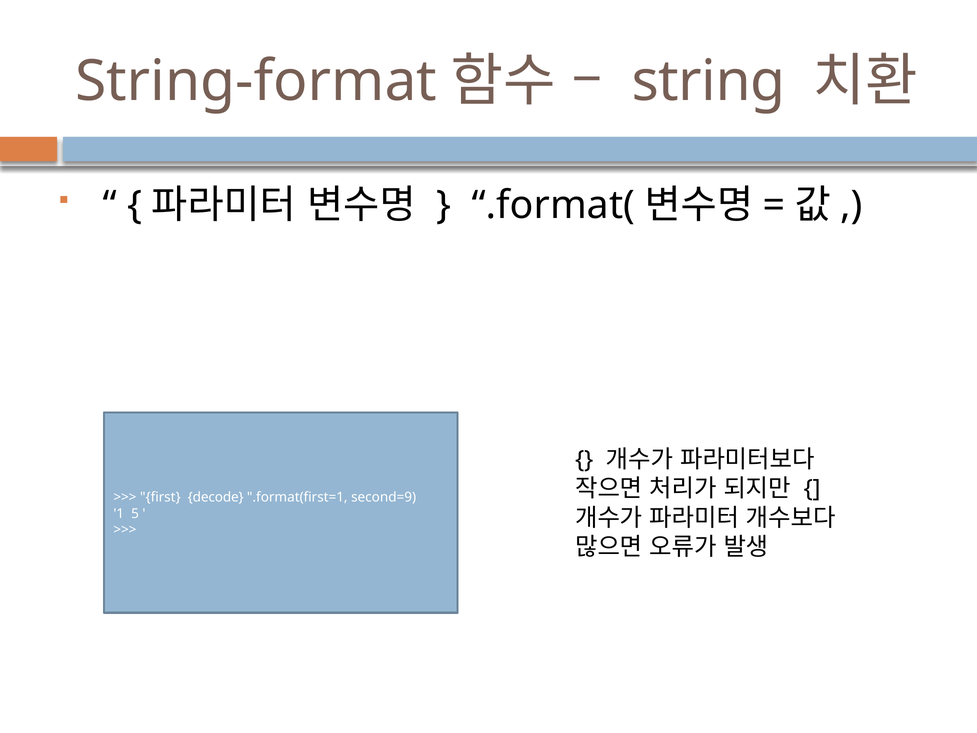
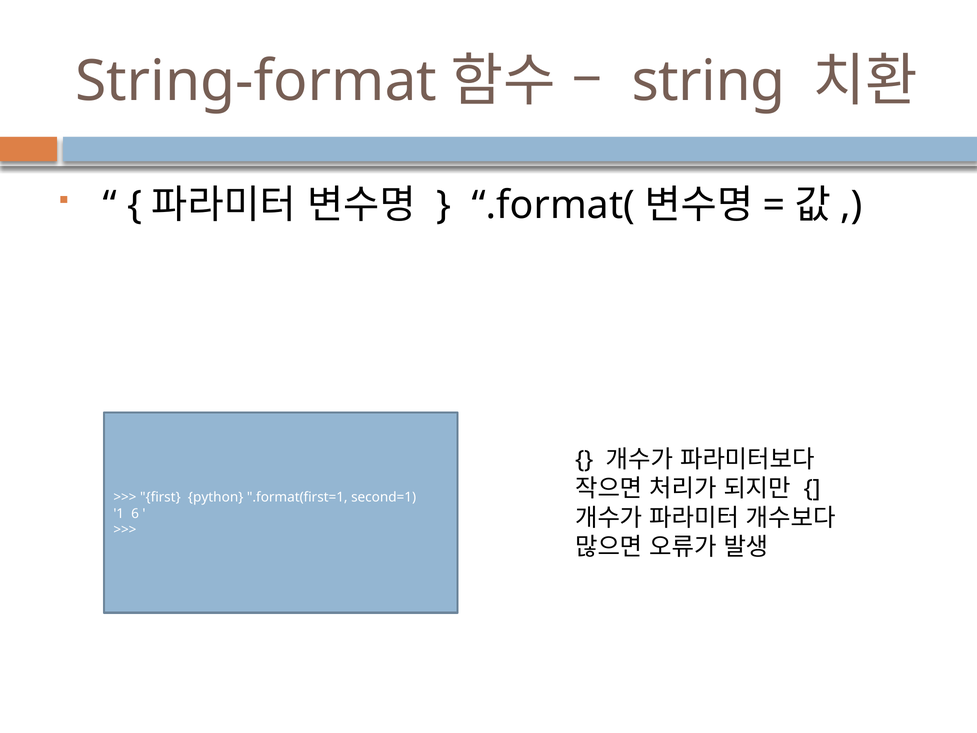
decode: decode -> python
second=9: second=9 -> second=1
5: 5 -> 6
